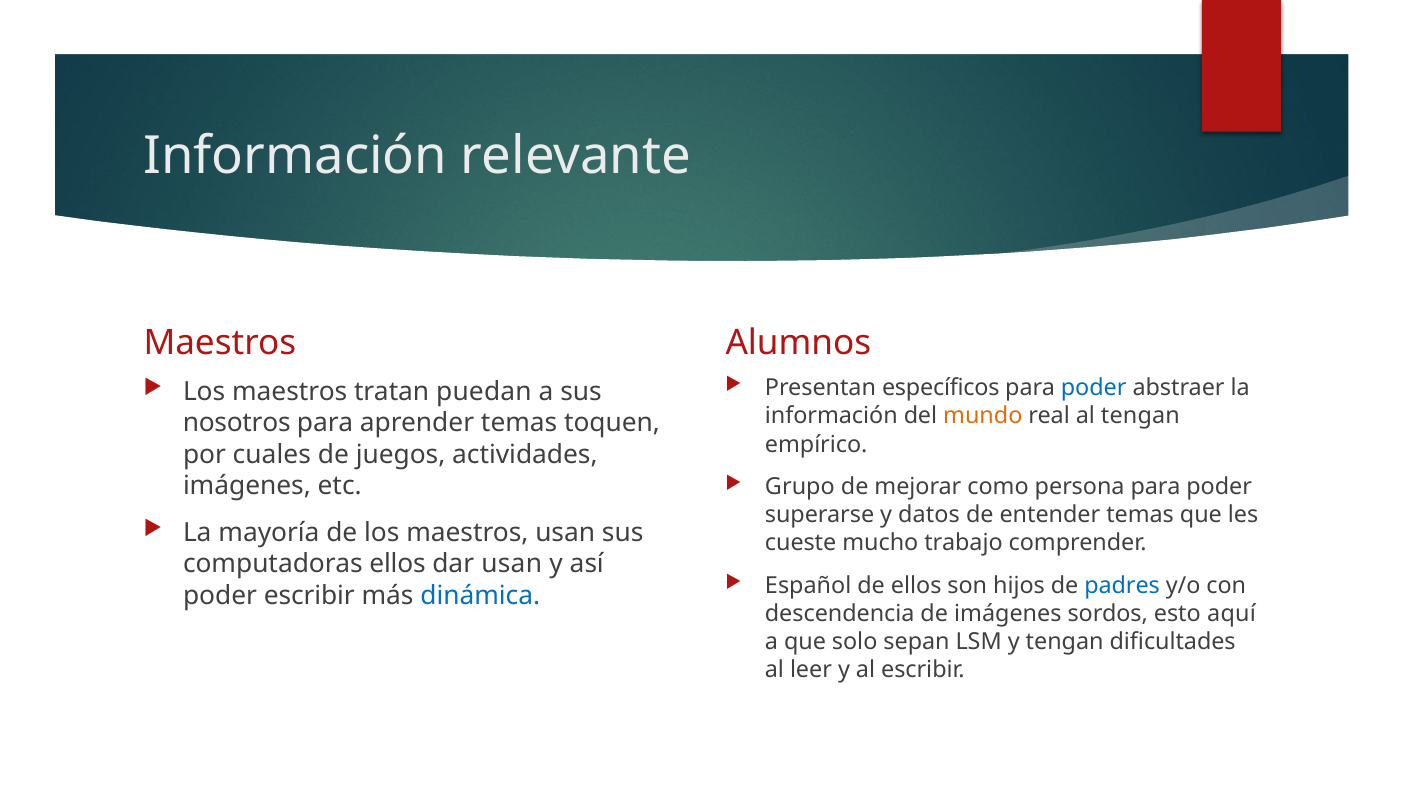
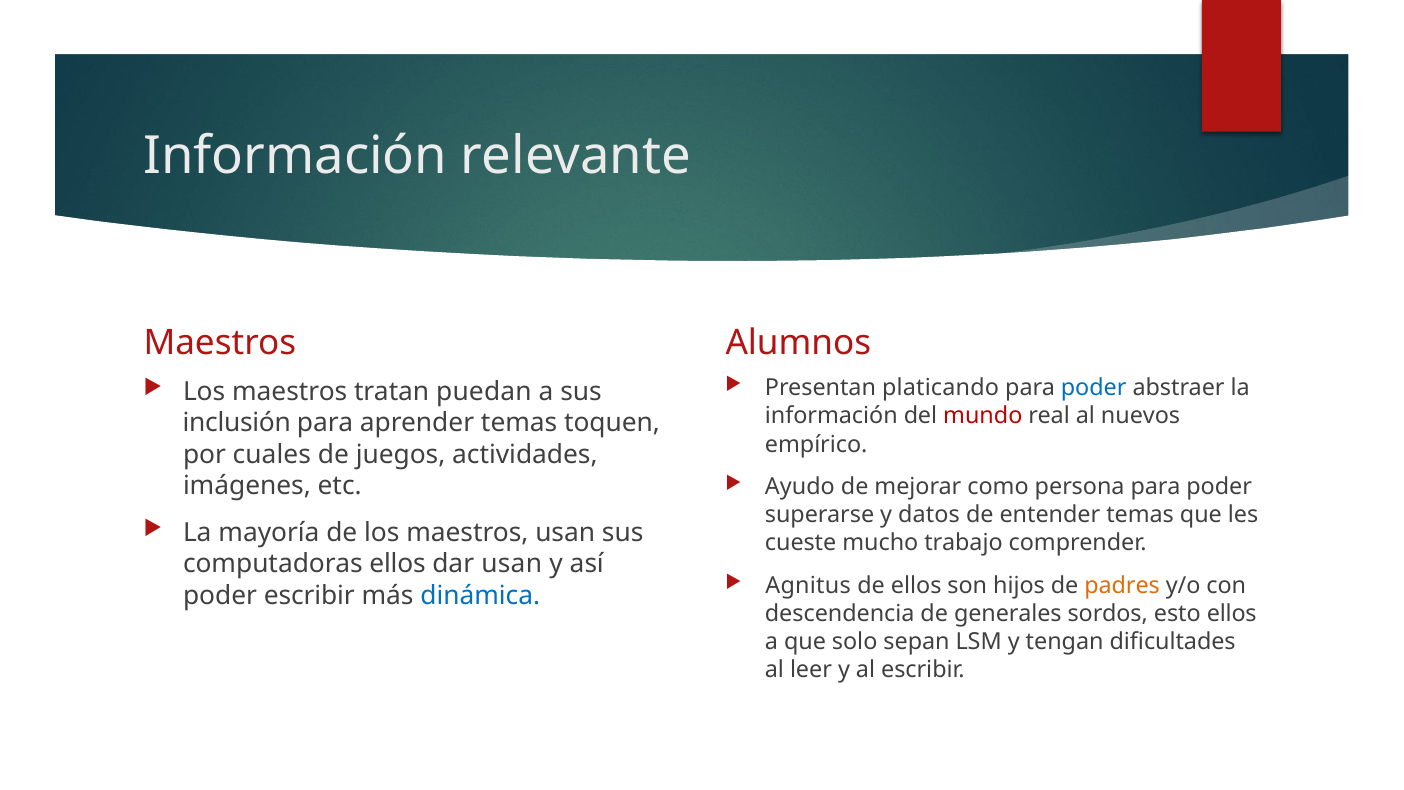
específicos: específicos -> platicando
mundo colour: orange -> red
al tengan: tengan -> nuevos
nosotros: nosotros -> inclusión
Grupo: Grupo -> Ayudo
Español: Español -> Agnitus
padres colour: blue -> orange
de imágenes: imágenes -> generales
esto aquí: aquí -> ellos
